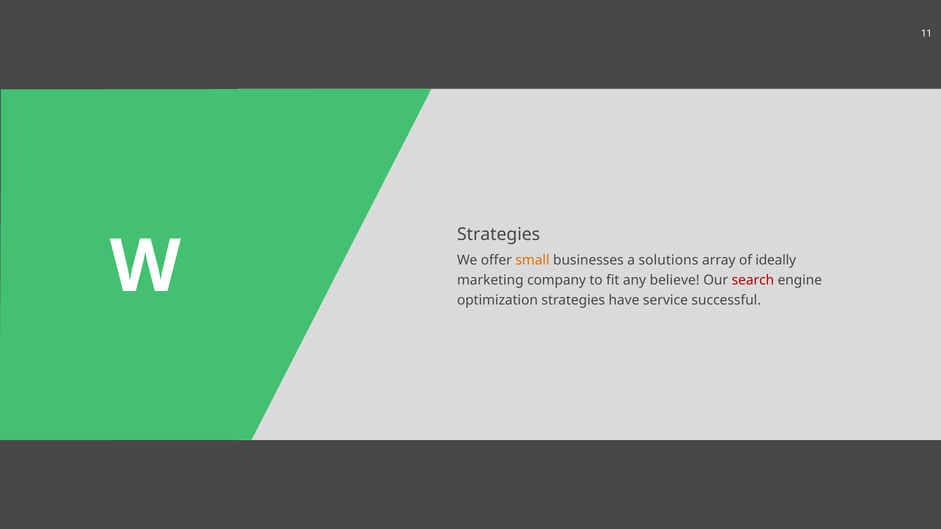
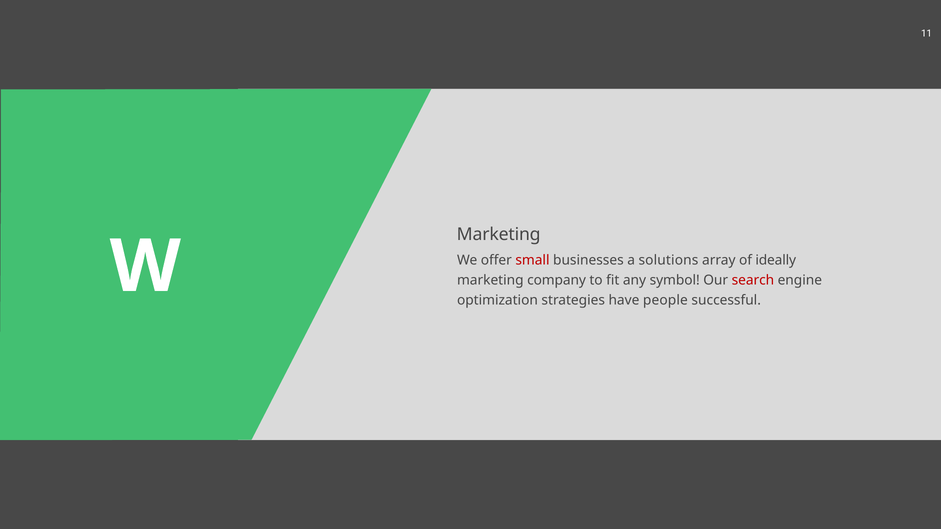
Strategies at (499, 234): Strategies -> Marketing
small colour: orange -> red
believe: believe -> symbol
service: service -> people
